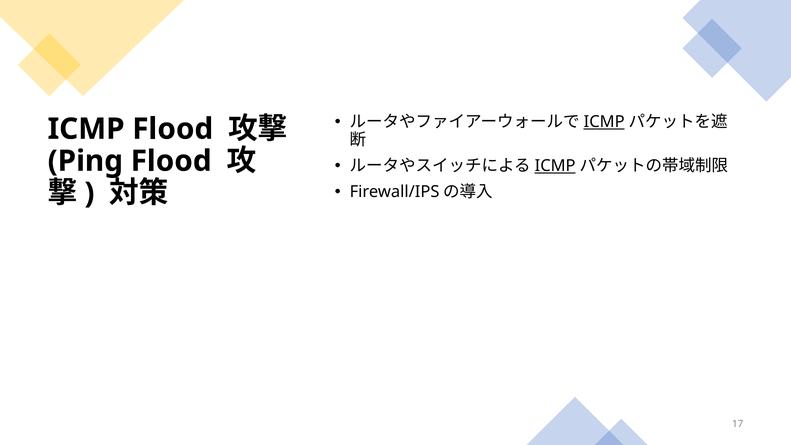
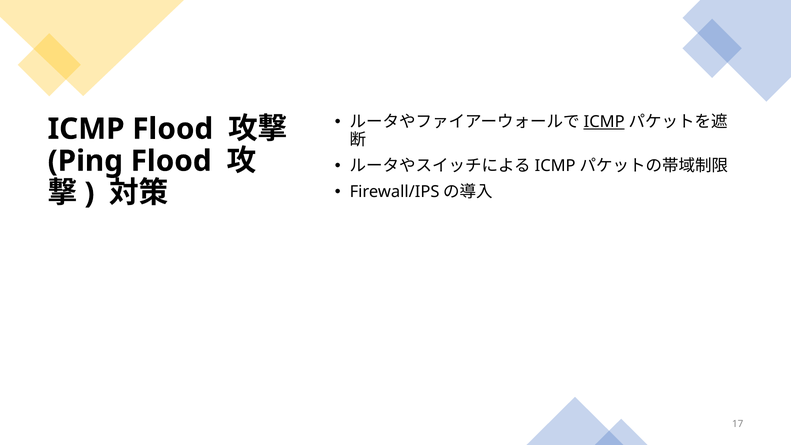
ICMP at (555, 166) underline: present -> none
